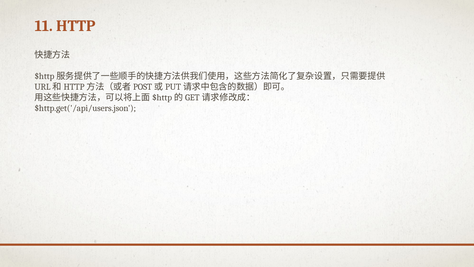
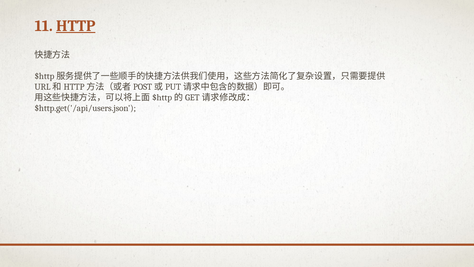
HTTP underline: none -> present
